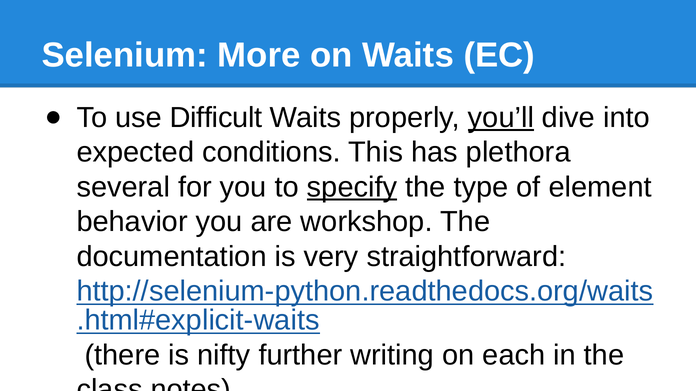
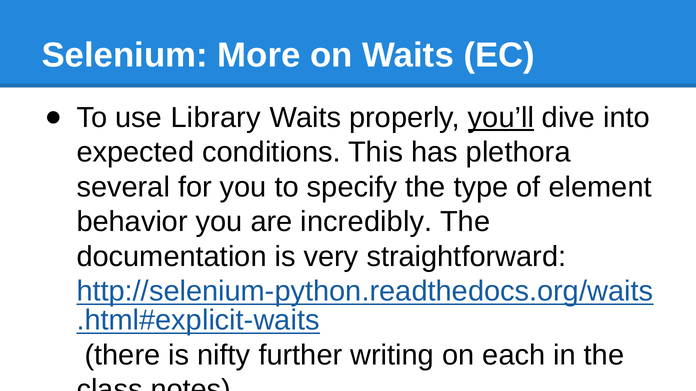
Difficult: Difficult -> Library
specify underline: present -> none
workshop: workshop -> incredibly
